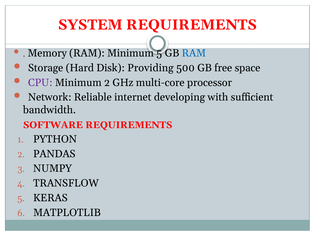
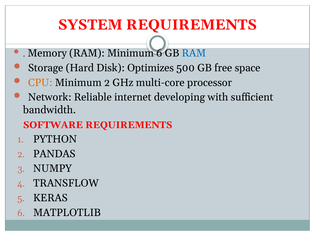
Minimum 5: 5 -> 6
Providing: Providing -> Optimizes
CPU colour: purple -> orange
